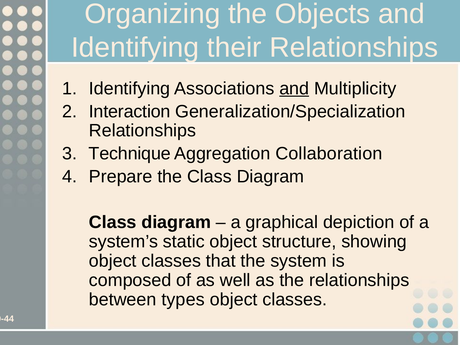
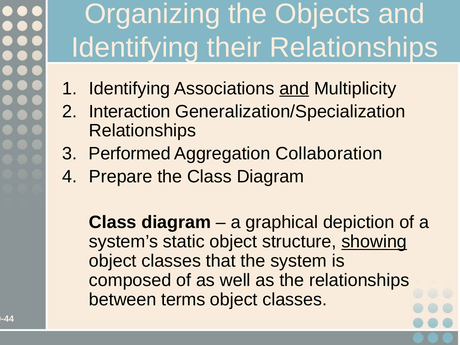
Technique: Technique -> Performed
showing underline: none -> present
types: types -> terms
